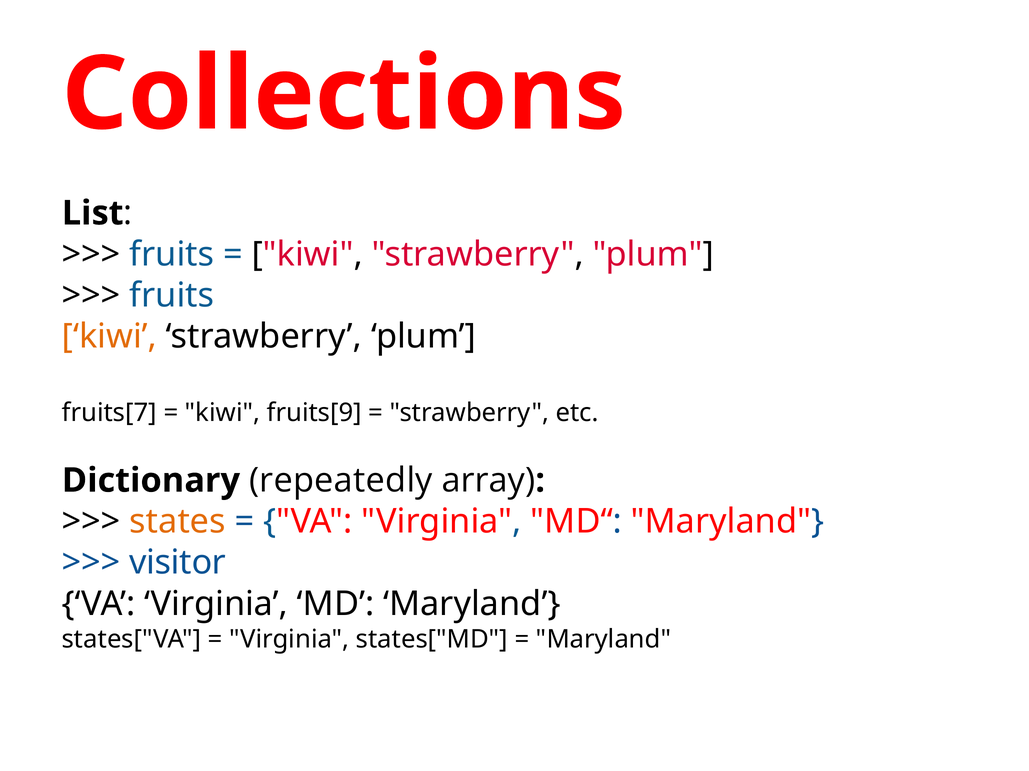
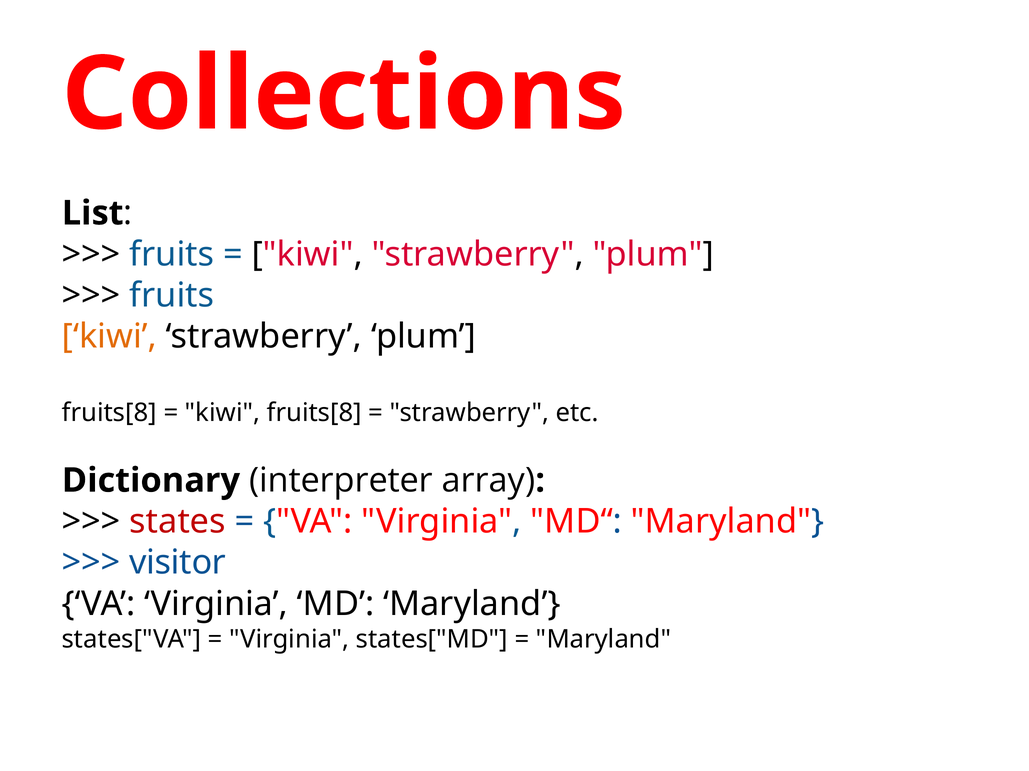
fruits[7 at (109, 413): fruits[7 -> fruits[8
kiwi fruits[9: fruits[9 -> fruits[8
repeatedly: repeatedly -> interpreter
states colour: orange -> red
